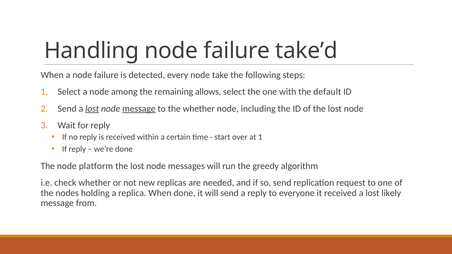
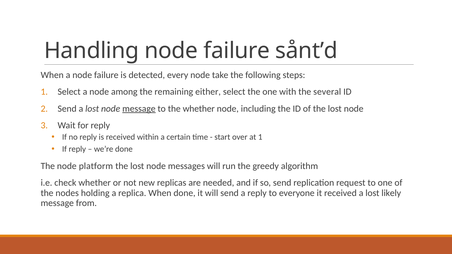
take’d: take’d -> sånt’d
allows: allows -> either
default: default -> several
lost at (92, 109) underline: present -> none
